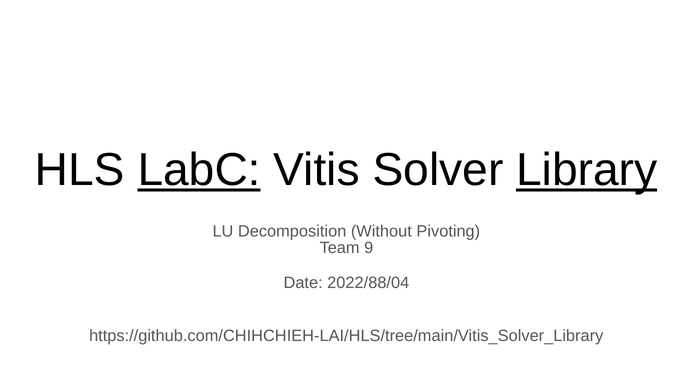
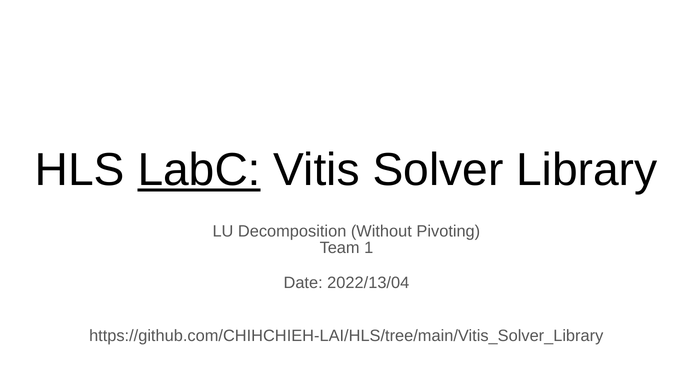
Library underline: present -> none
9: 9 -> 1
2022/88/04: 2022/88/04 -> 2022/13/04
